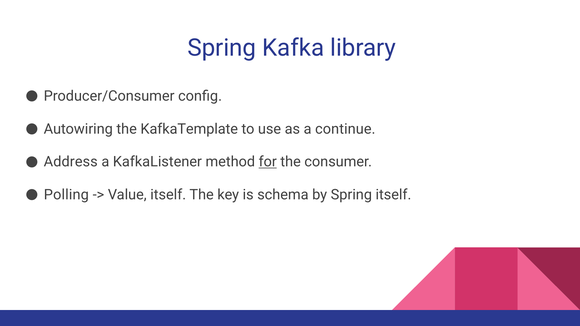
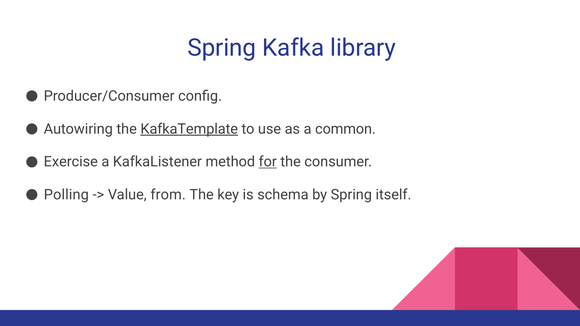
KafkaTemplate underline: none -> present
continue: continue -> common
Address: Address -> Exercise
Value itself: itself -> from
